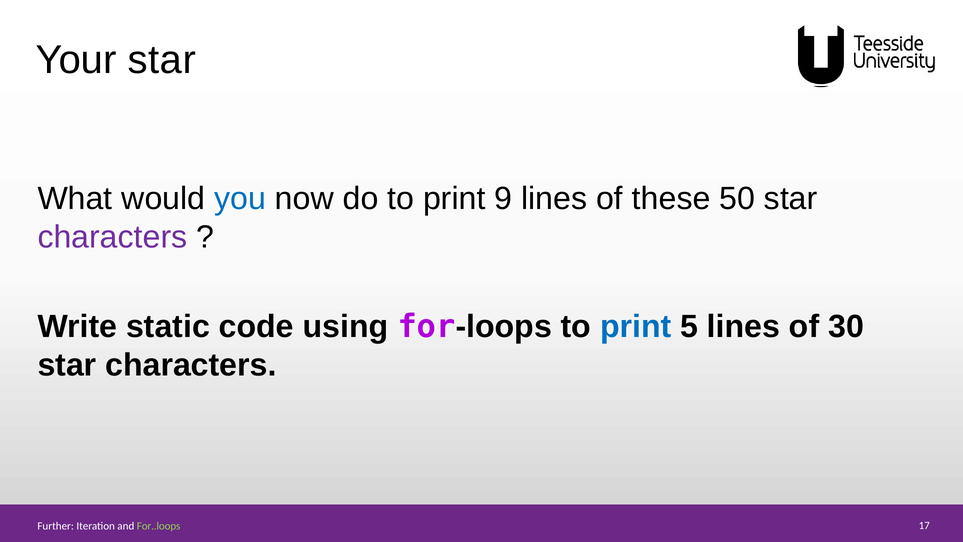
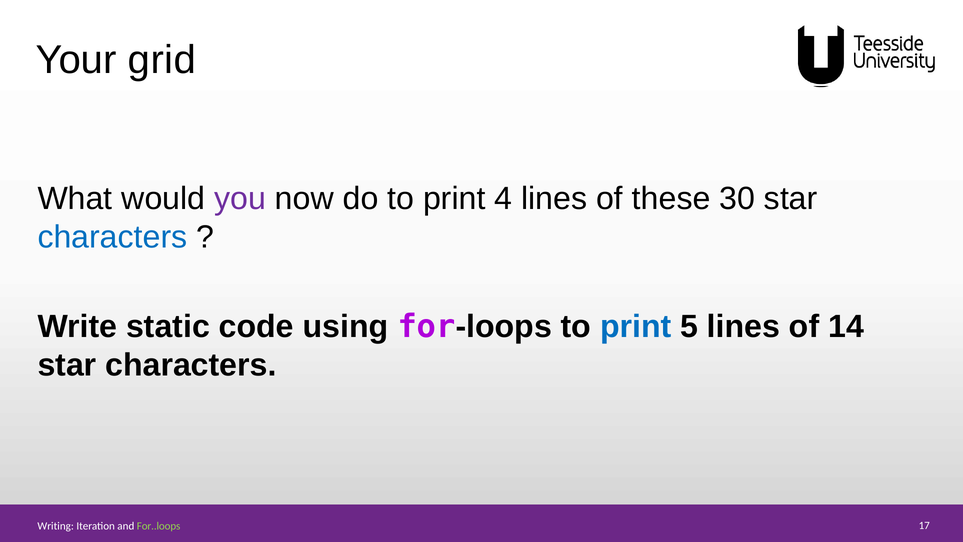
Your star: star -> grid
you colour: blue -> purple
9: 9 -> 4
50: 50 -> 30
characters at (112, 237) colour: purple -> blue
30: 30 -> 14
Further: Further -> Writing
